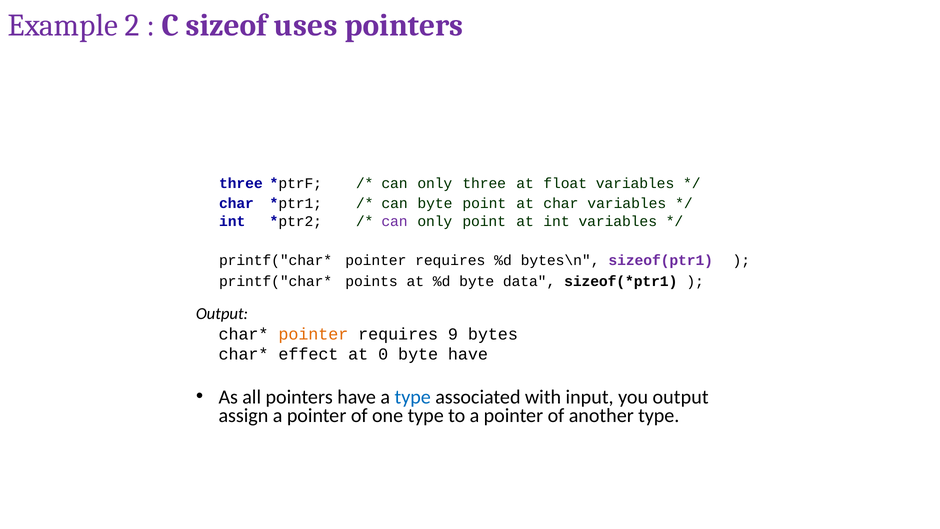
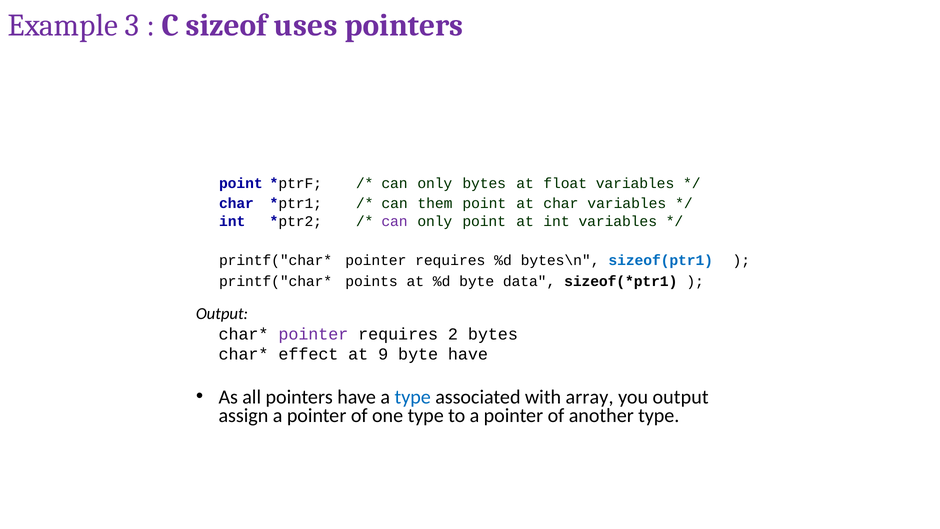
2: 2 -> 3
three at (241, 183): three -> point
only three: three -> bytes
can byte: byte -> them
sizeof(ptr1 colour: purple -> blue
pointer at (313, 334) colour: orange -> purple
9: 9 -> 2
0: 0 -> 9
input: input -> array
